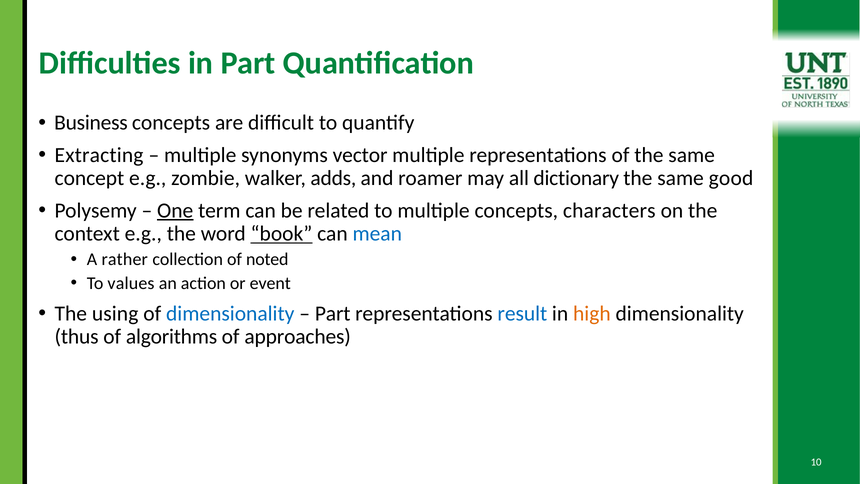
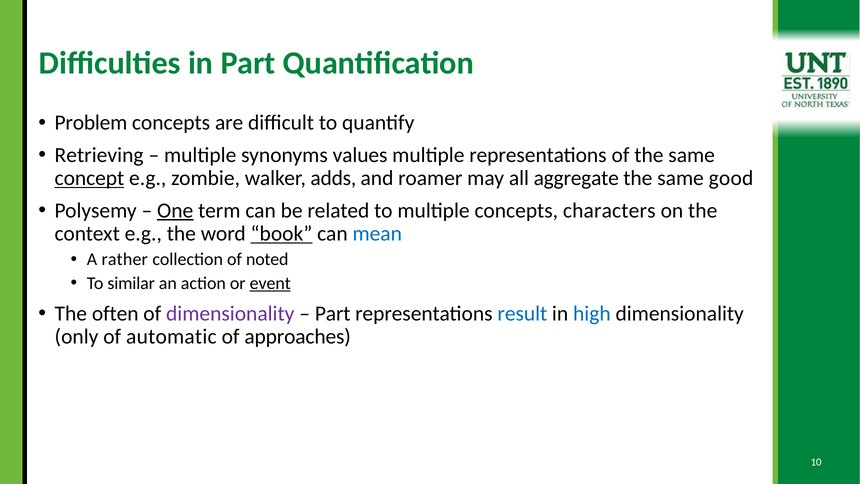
Business: Business -> Problem
Extracting: Extracting -> Retrieving
vector: vector -> values
concept underline: none -> present
dictionary: dictionary -> aggregate
values: values -> similar
event underline: none -> present
using: using -> often
dimensionality at (230, 313) colour: blue -> purple
high colour: orange -> blue
thus: thus -> only
algorithms: algorithms -> automatic
